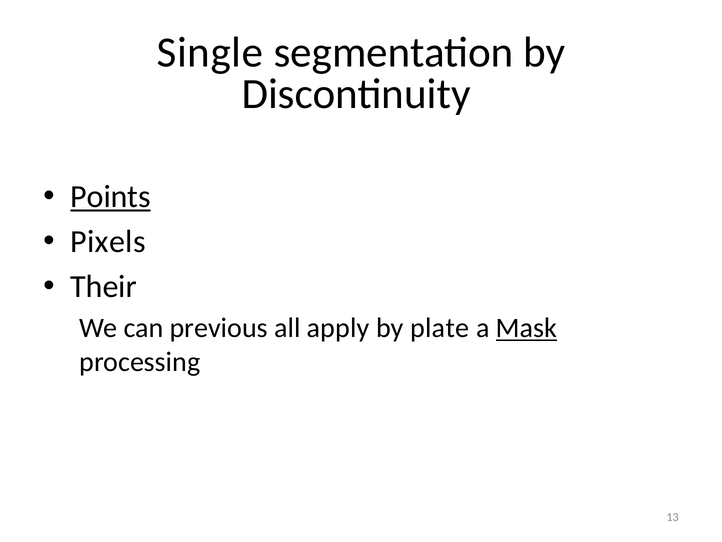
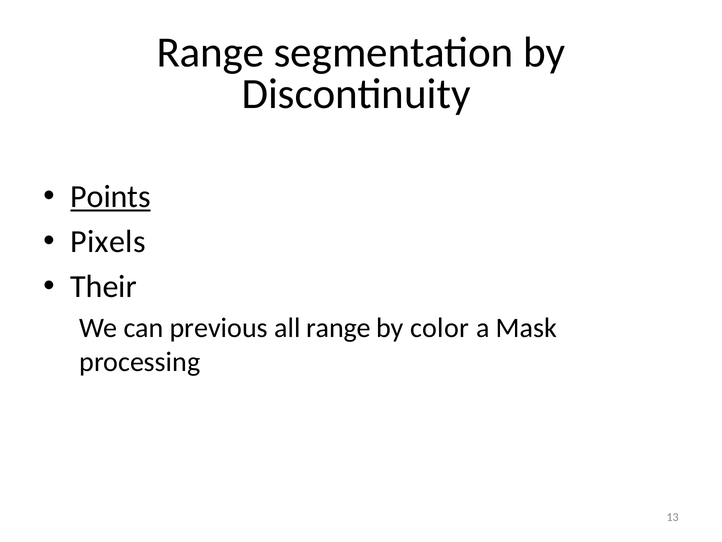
Single at (210, 53): Single -> Range
all apply: apply -> range
plate: plate -> color
Mask underline: present -> none
